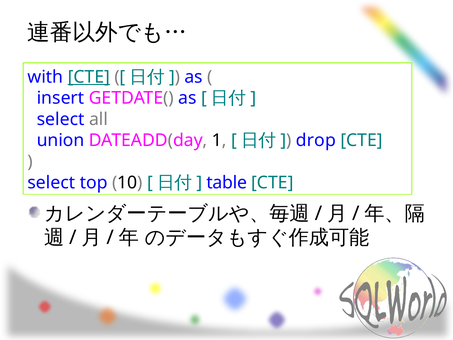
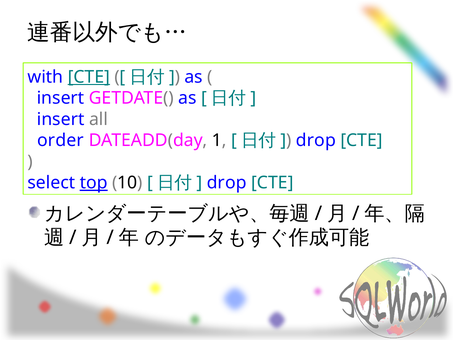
select at (61, 119): select -> insert
union: union -> order
top underline: none -> present
table at (227, 183): table -> drop
